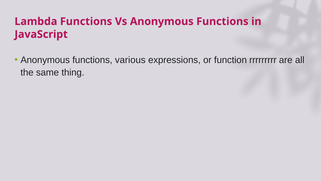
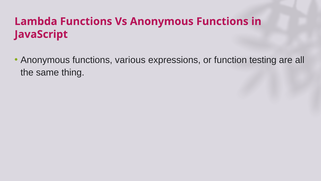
rrrrrrrrr: rrrrrrrrr -> testing
